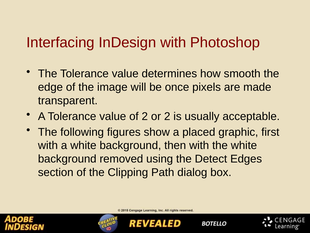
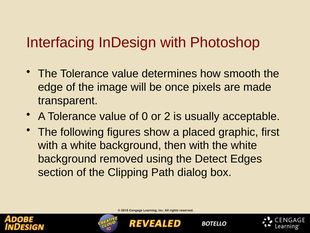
of 2: 2 -> 0
